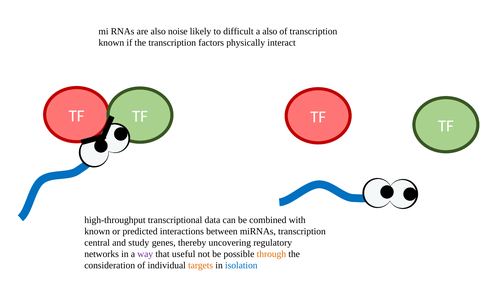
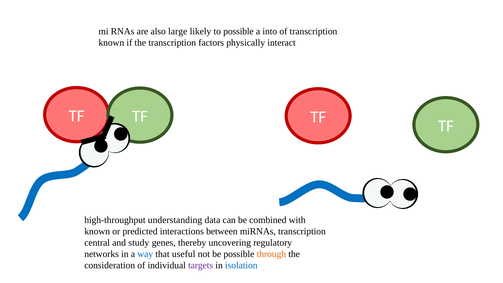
noise: noise -> large
to difficult: difficult -> possible
a also: also -> into
transcriptional: transcriptional -> understanding
way colour: purple -> blue
targets colour: orange -> purple
